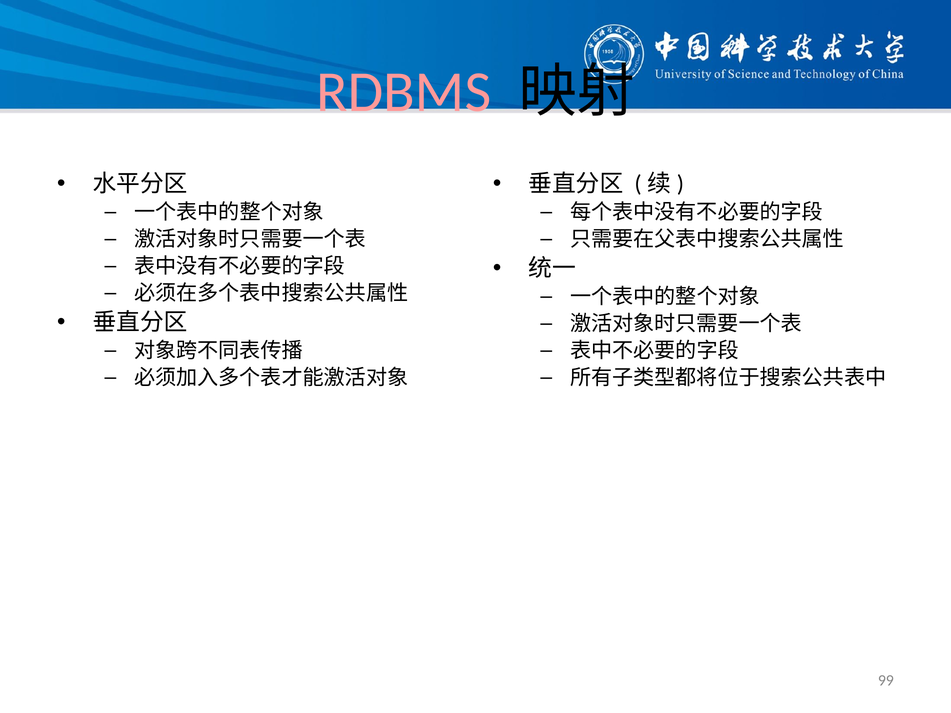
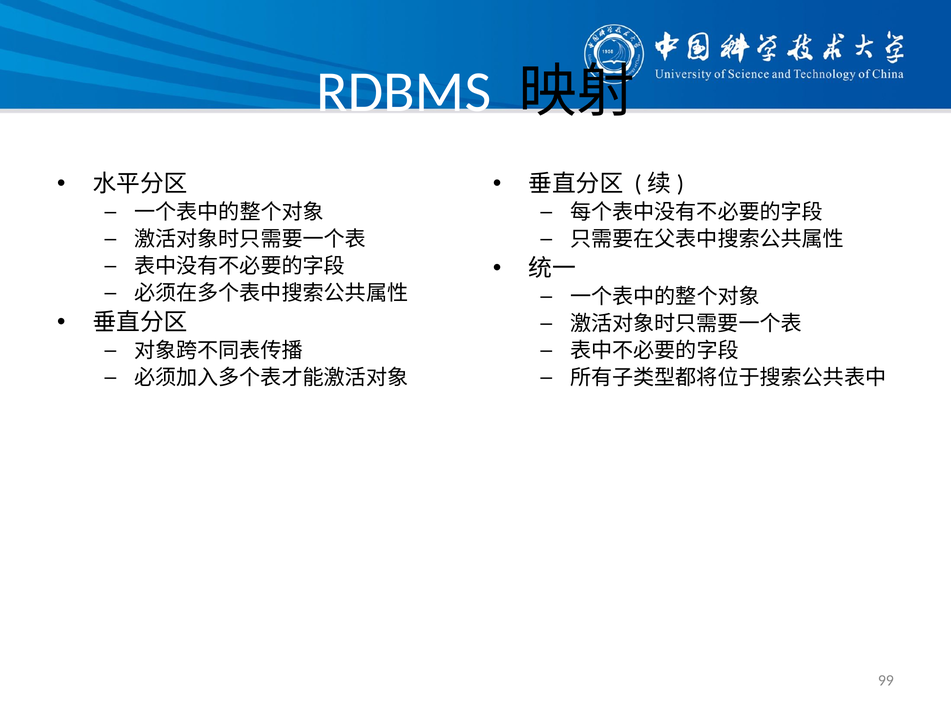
RDBMS colour: pink -> white
